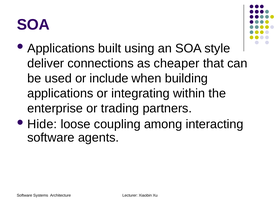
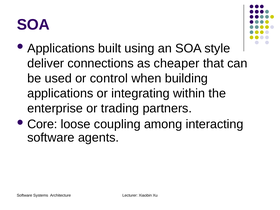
include: include -> control
Hide: Hide -> Core
